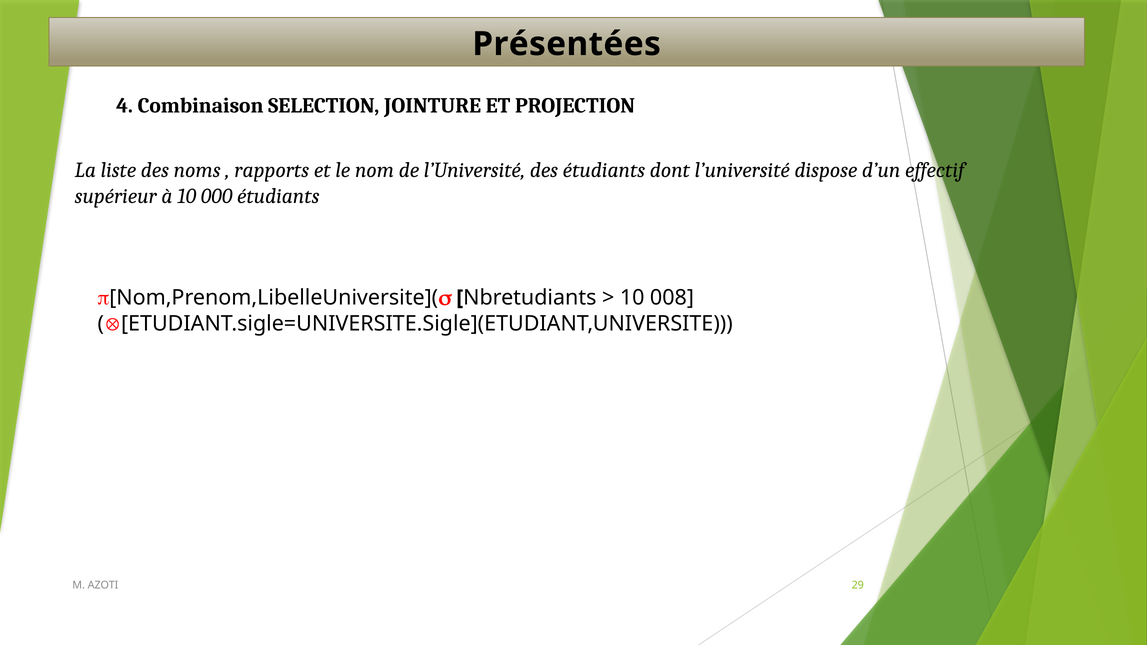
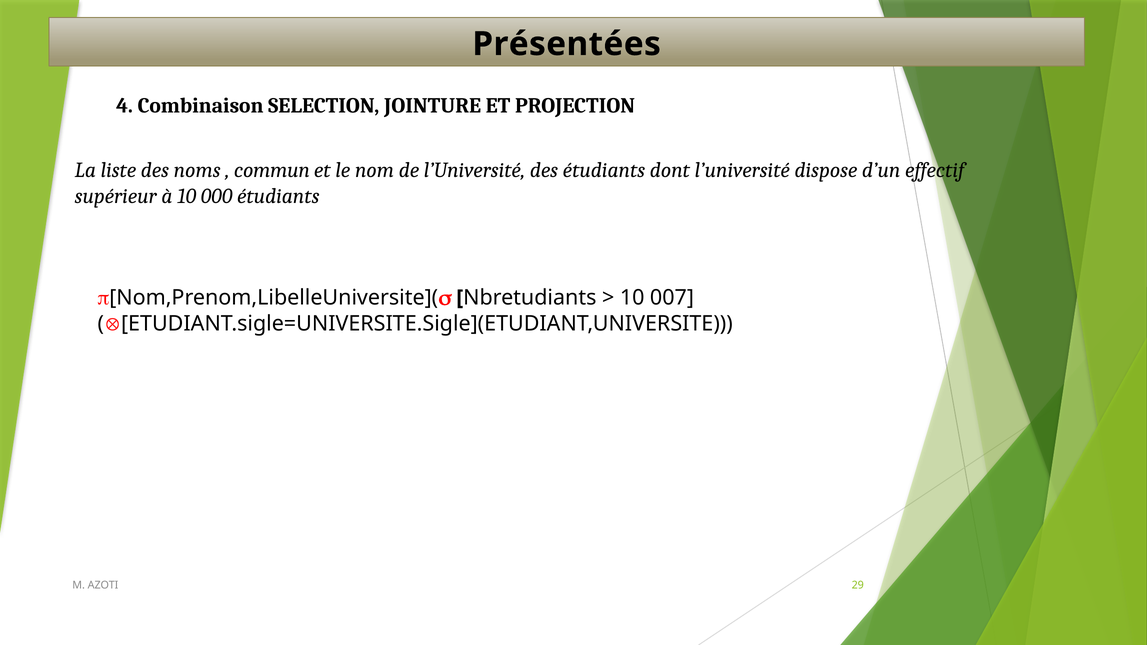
rapports: rapports -> commun
008: 008 -> 007
